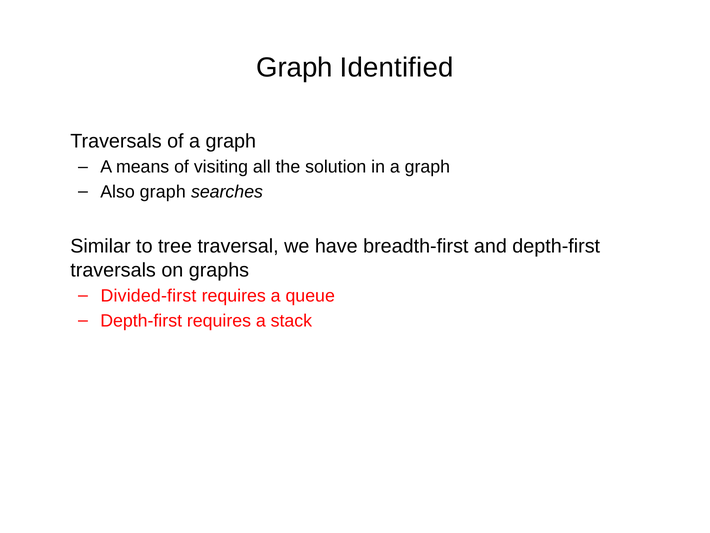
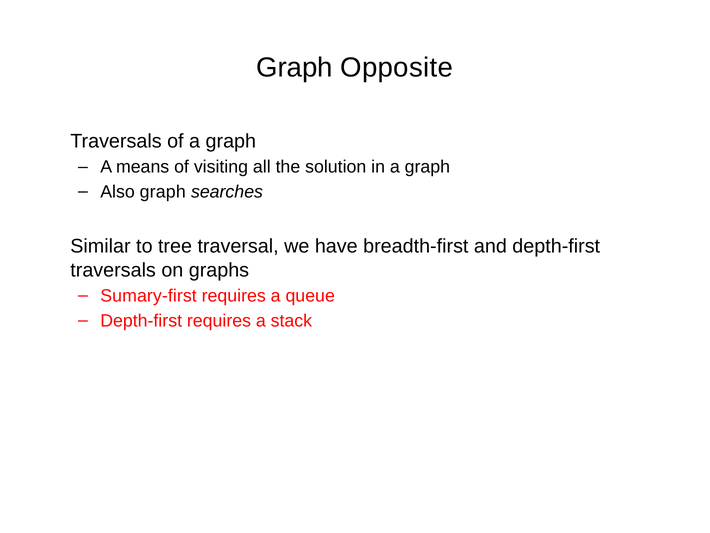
Identified: Identified -> Opposite
Divided-first: Divided-first -> Sumary-first
